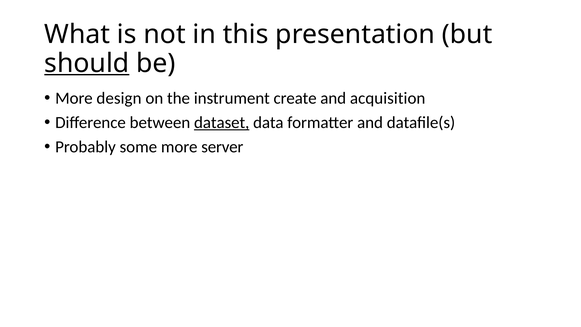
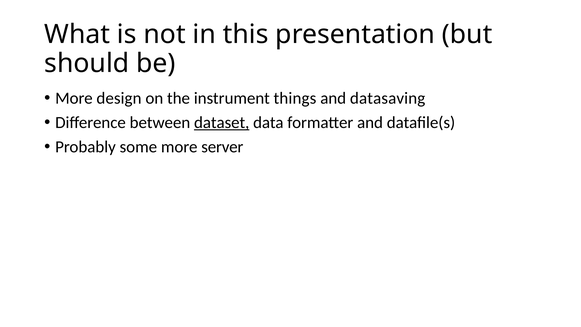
should underline: present -> none
create: create -> things
acquisition: acquisition -> datasaving
